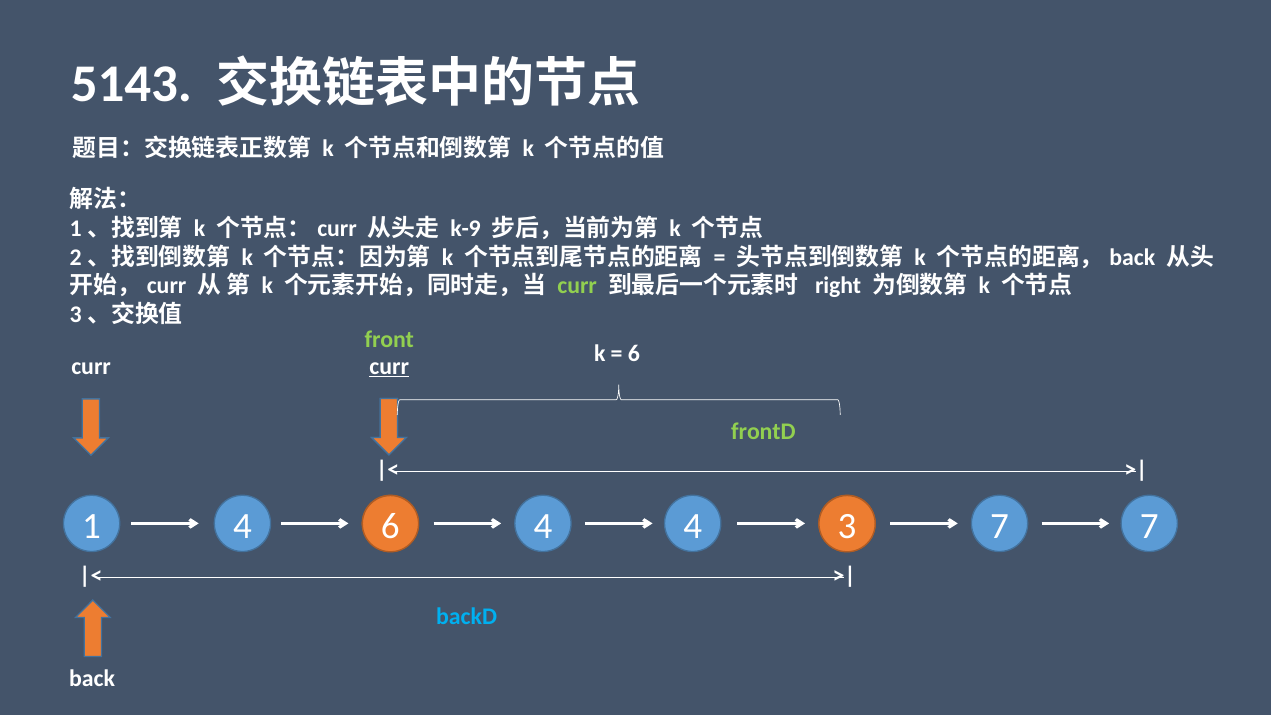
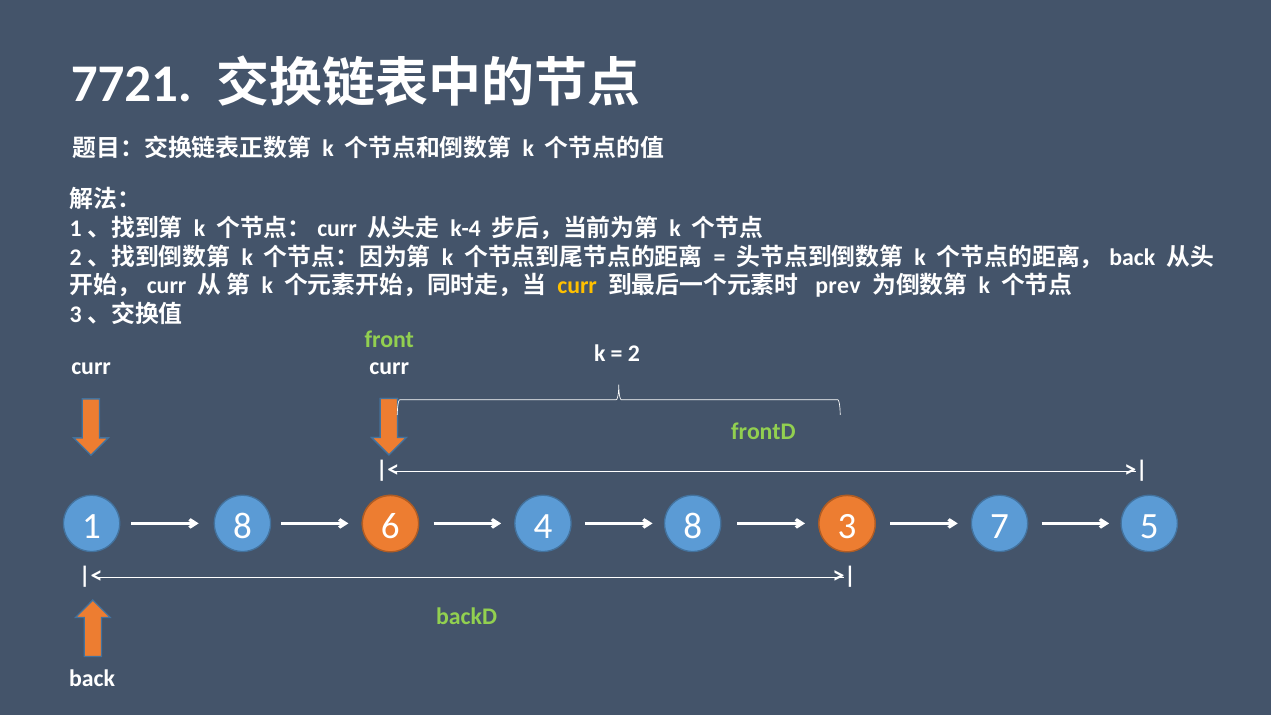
5143: 5143 -> 7721
k-9: k-9 -> k-4
curr at (577, 286) colour: light green -> yellow
right: right -> prev
6 at (634, 353): 6 -> 2
curr at (389, 366) underline: present -> none
1 4: 4 -> 8
4 4: 4 -> 8
7 7: 7 -> 5
backD colour: light blue -> light green
